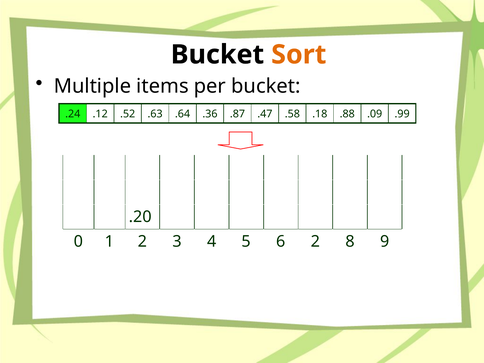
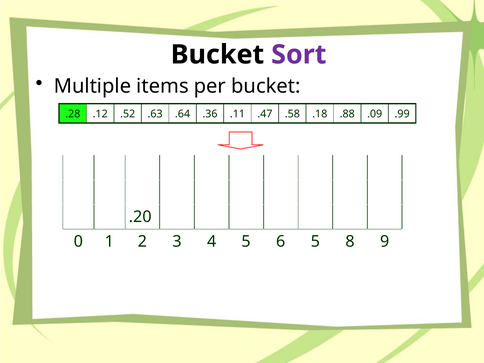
Sort colour: orange -> purple
.24: .24 -> .28
.87: .87 -> .11
6 2: 2 -> 5
